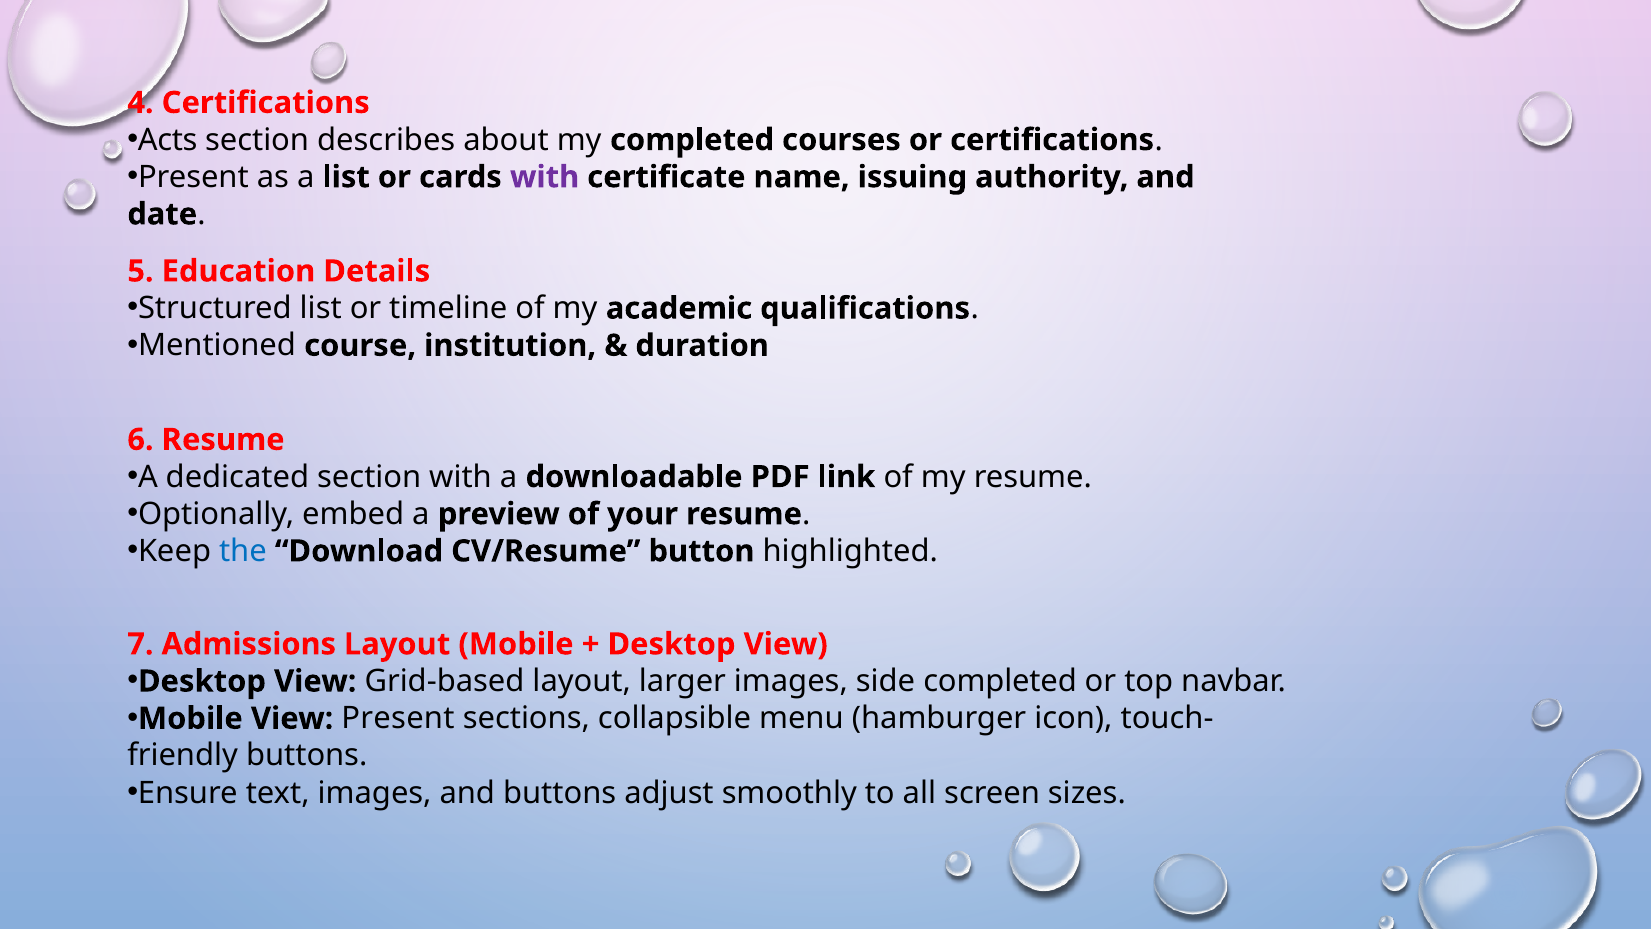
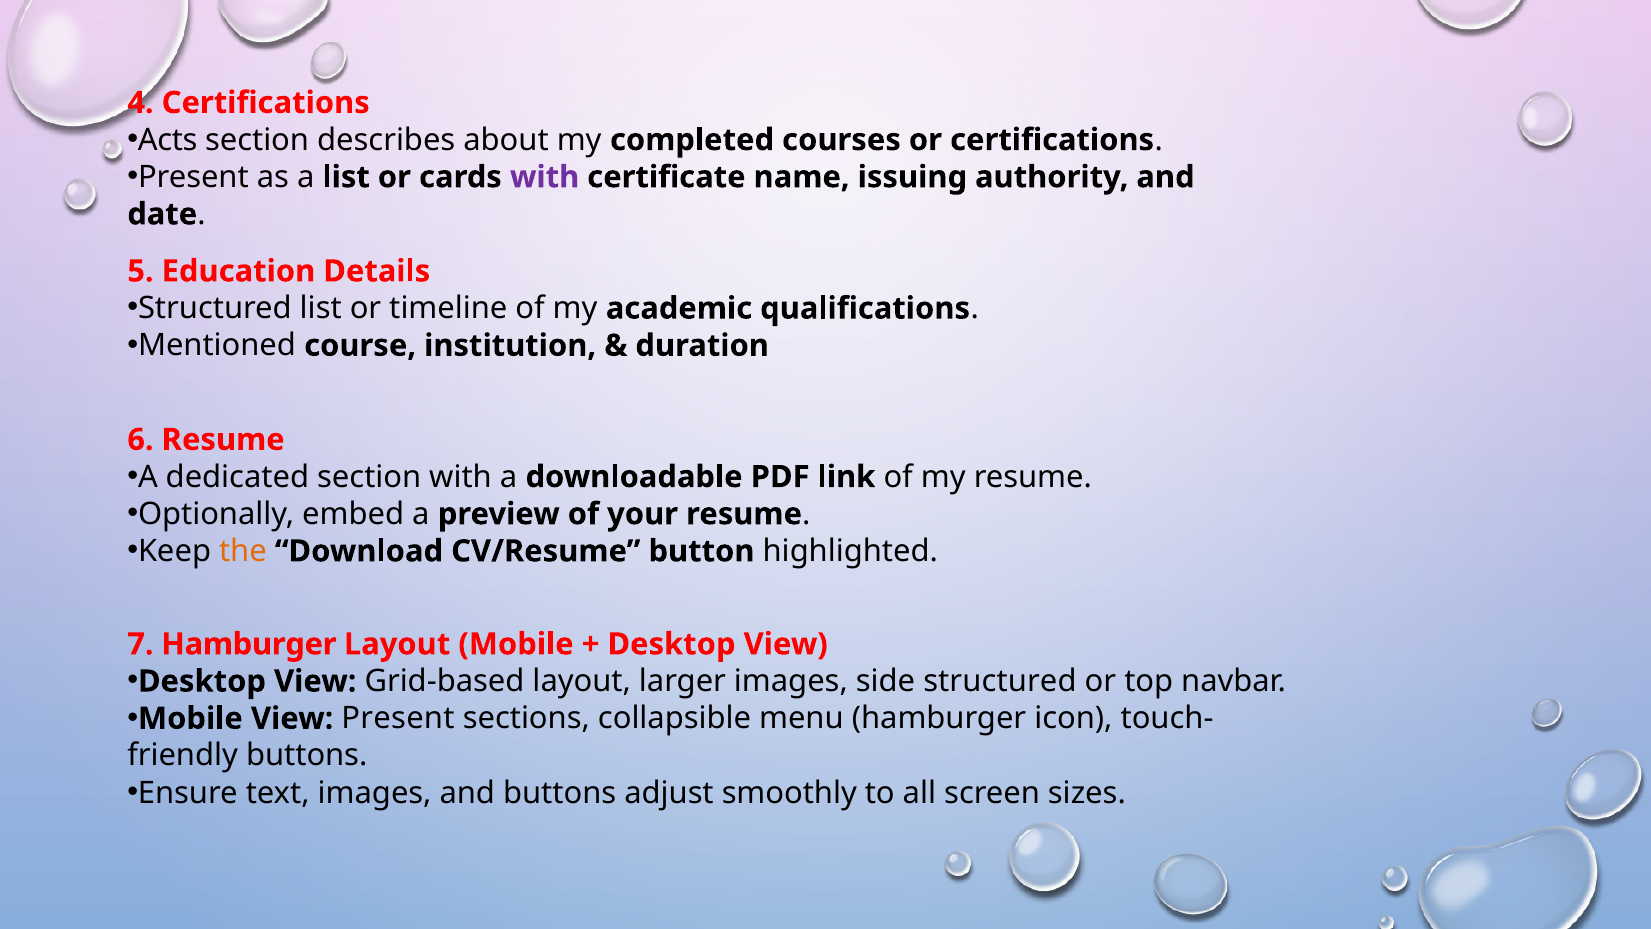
the colour: blue -> orange
7 Admissions: Admissions -> Hamburger
side completed: completed -> structured
